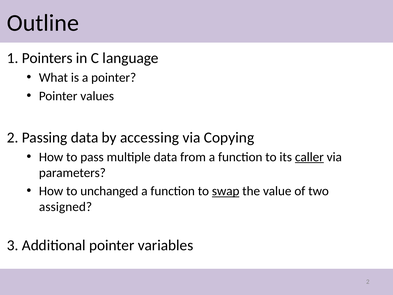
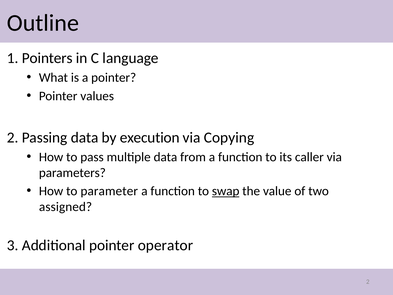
accessing: accessing -> execution
caller underline: present -> none
unchanged: unchanged -> parameter
variables: variables -> operator
